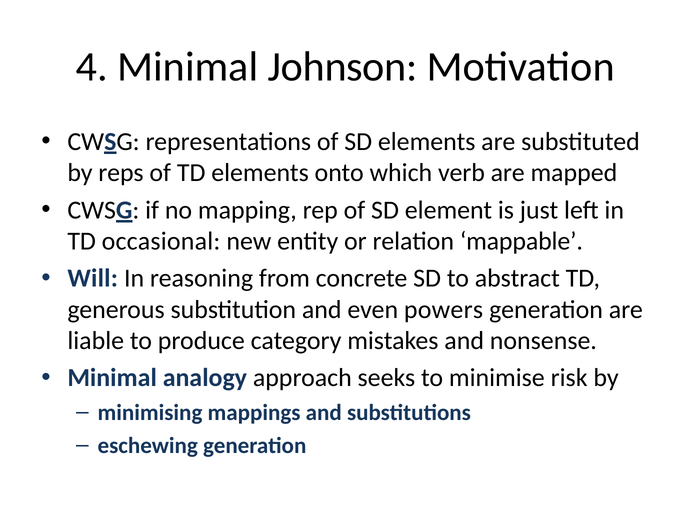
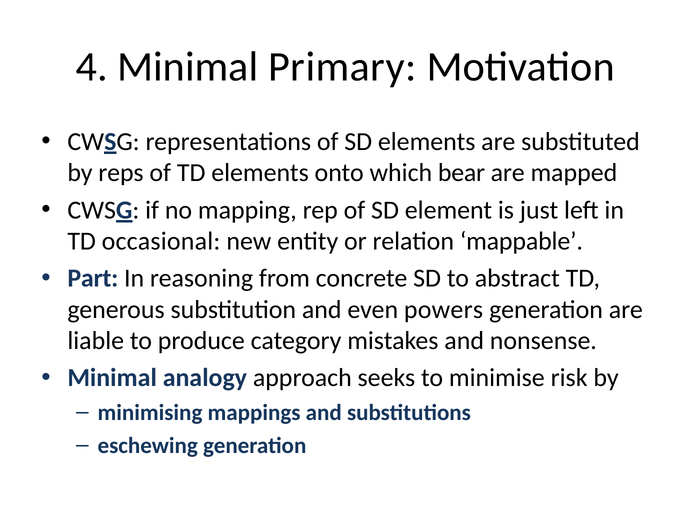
Johnson: Johnson -> Primary
verb: verb -> bear
Will: Will -> Part
